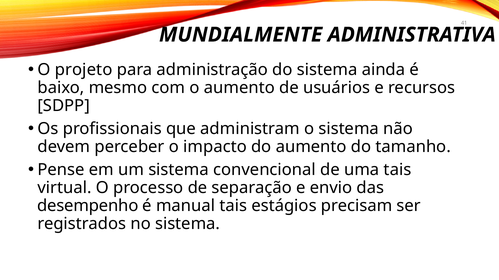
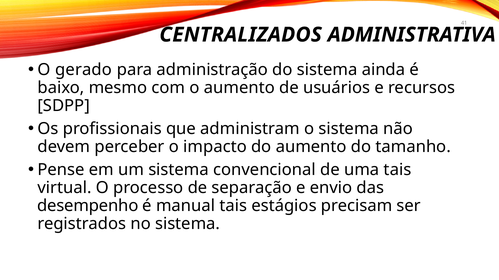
MUNDIALMENTE: MUNDIALMENTE -> CENTRALIZADOS
projeto: projeto -> gerado
